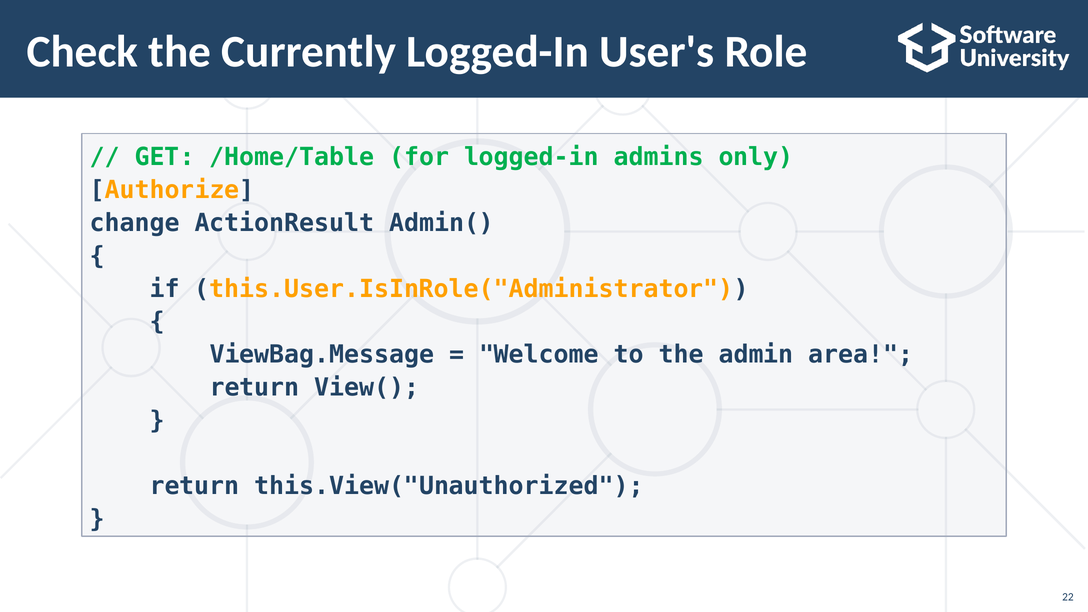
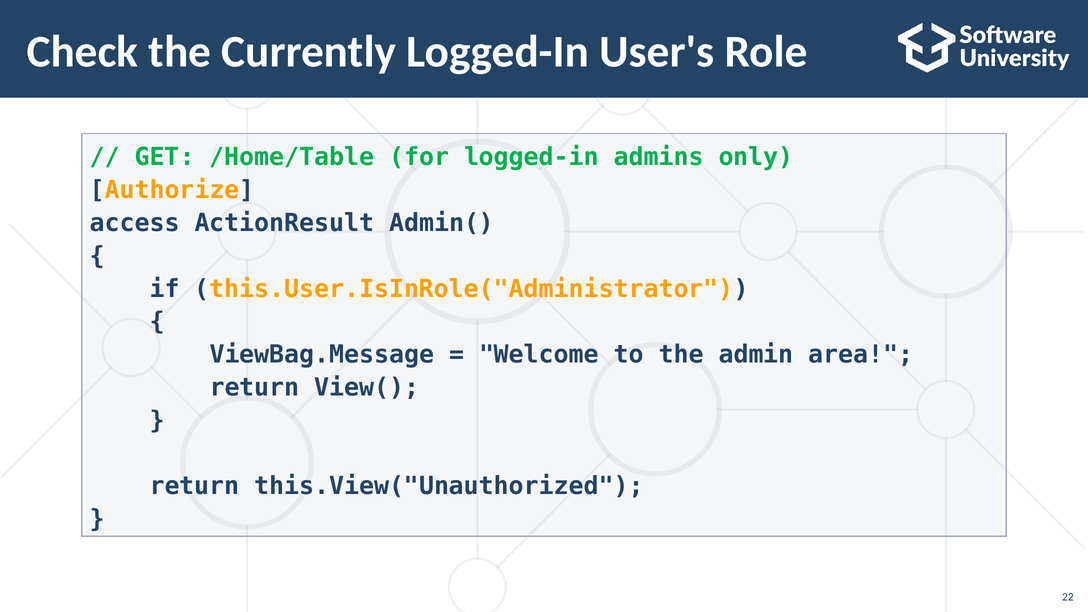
change: change -> access
